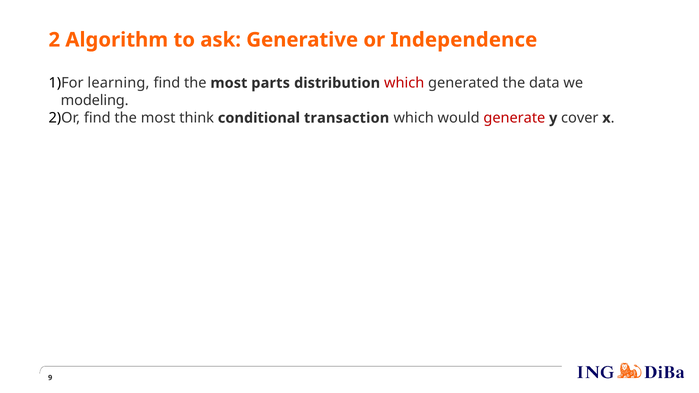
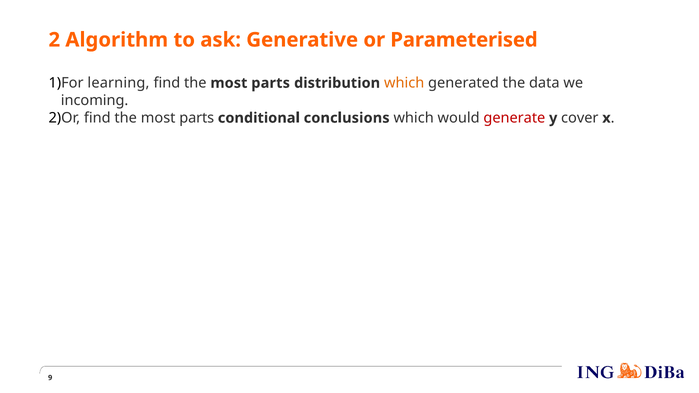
Independence: Independence -> Parameterised
which at (404, 83) colour: red -> orange
modeling: modeling -> incoming
think at (197, 118): think -> parts
transaction: transaction -> conclusions
